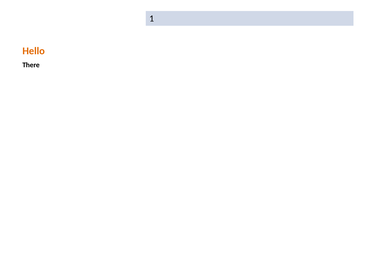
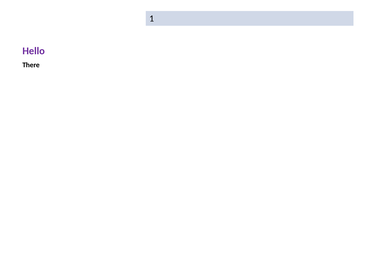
Hello colour: orange -> purple
